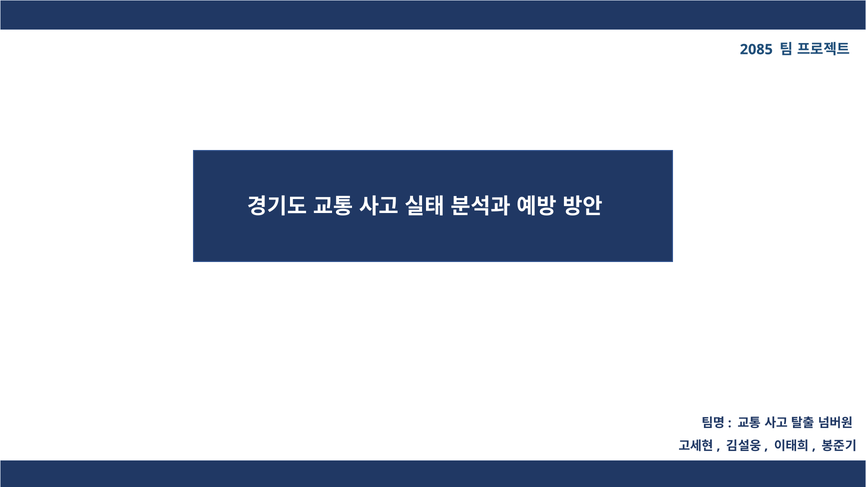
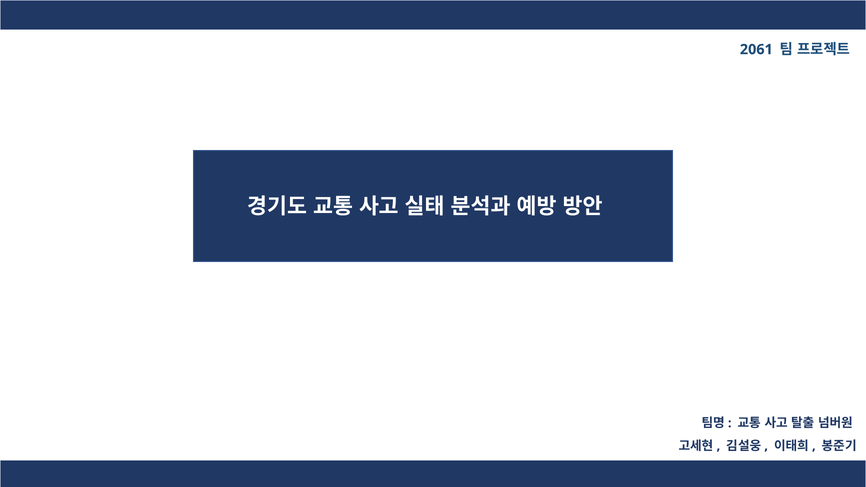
2085: 2085 -> 2061
